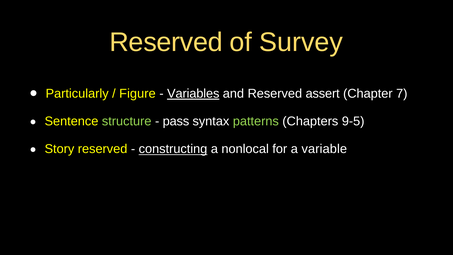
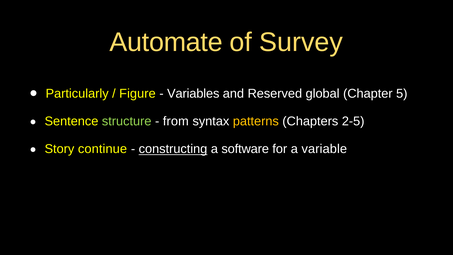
Reserved at (166, 42): Reserved -> Automate
Variables underline: present -> none
assert: assert -> global
7: 7 -> 5
pass: pass -> from
patterns colour: light green -> yellow
9-5: 9-5 -> 2-5
Story reserved: reserved -> continue
nonlocal: nonlocal -> software
